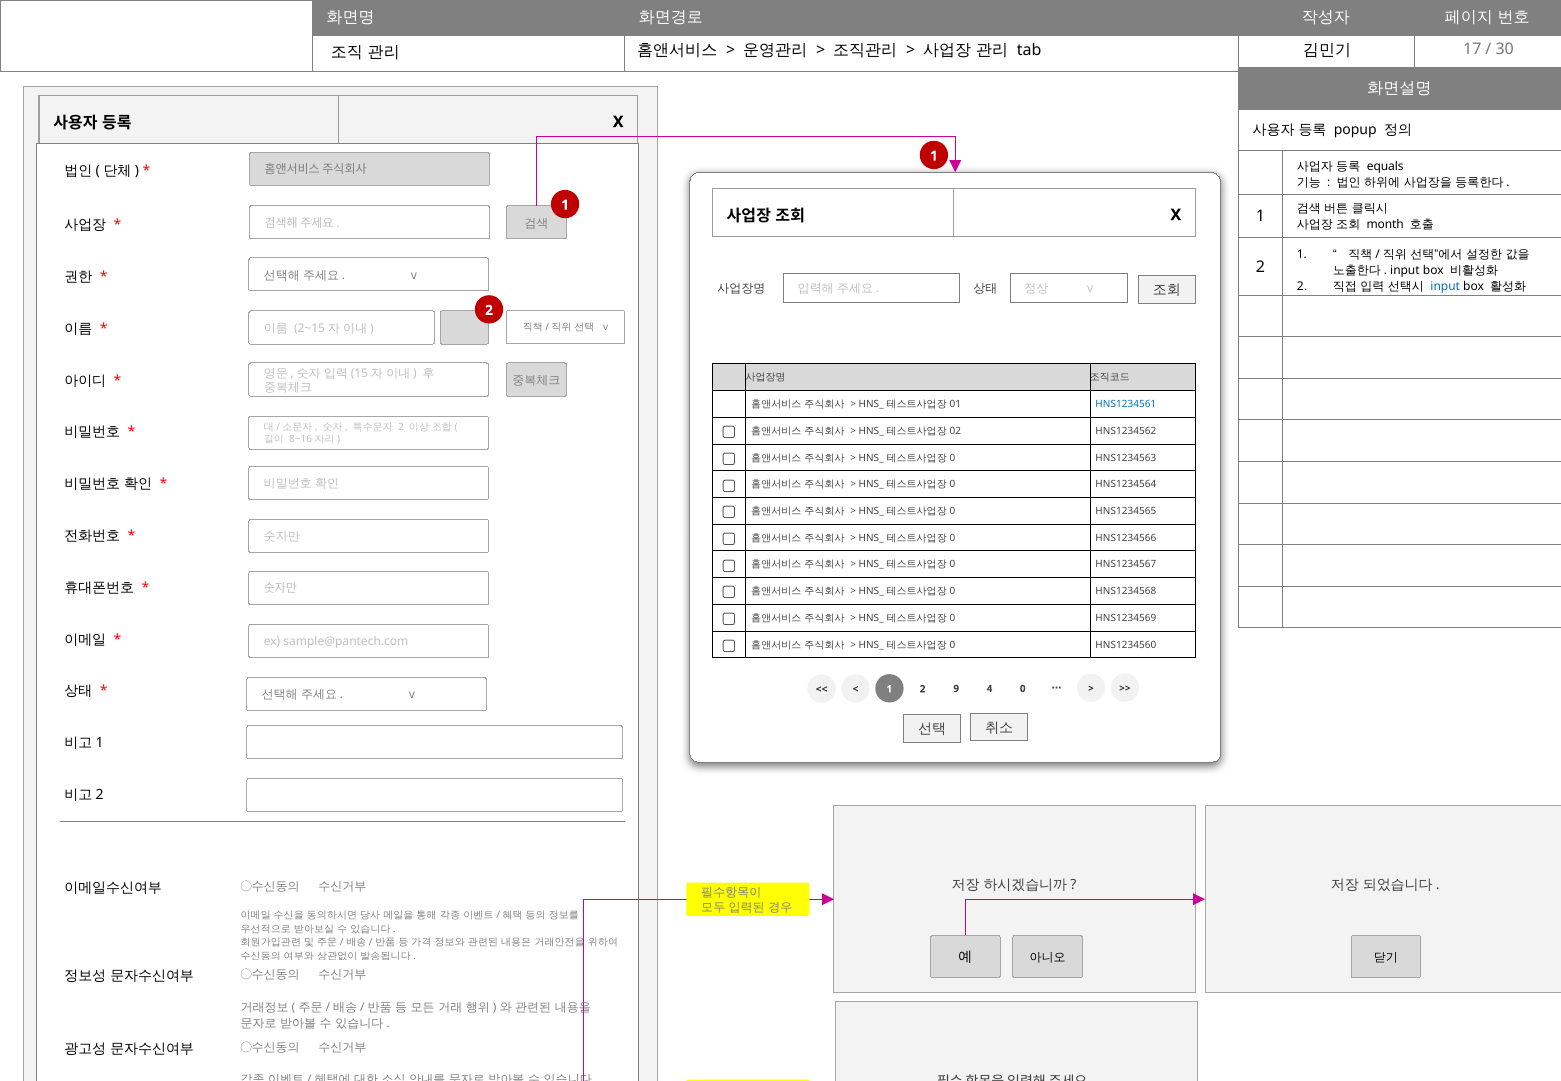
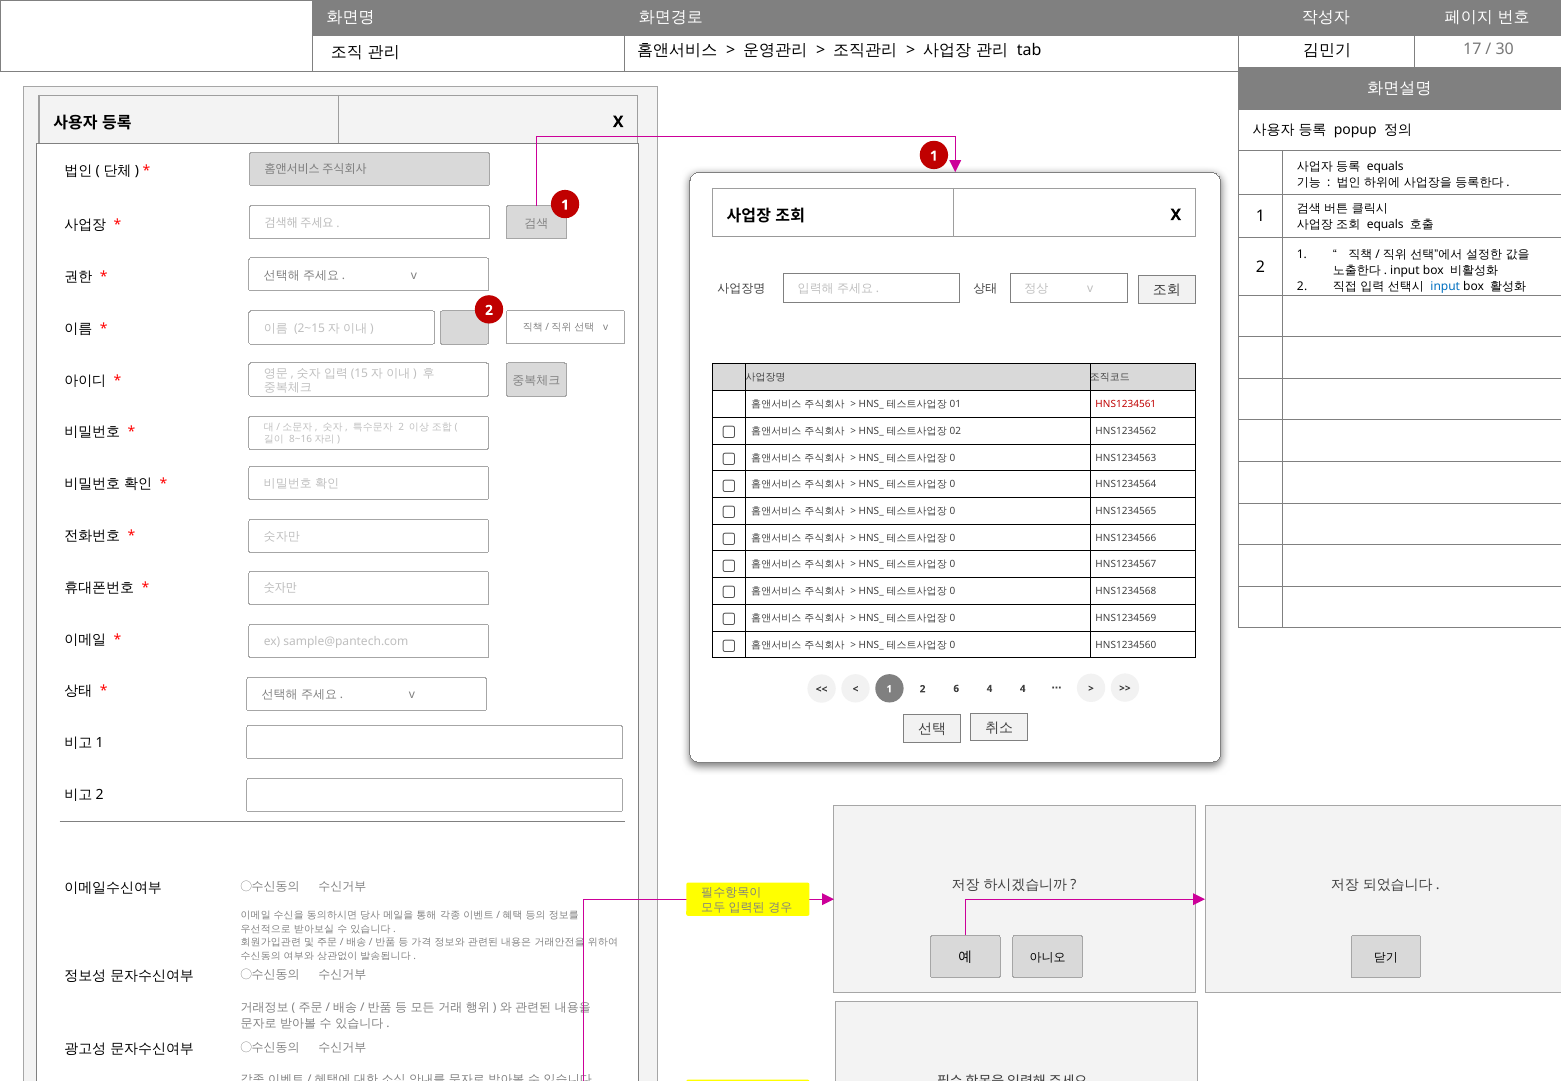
month at (1385, 225): month -> equals
HNS1234561 colour: blue -> red
9: 9 -> 6
0 at (1023, 688): 0 -> 4
